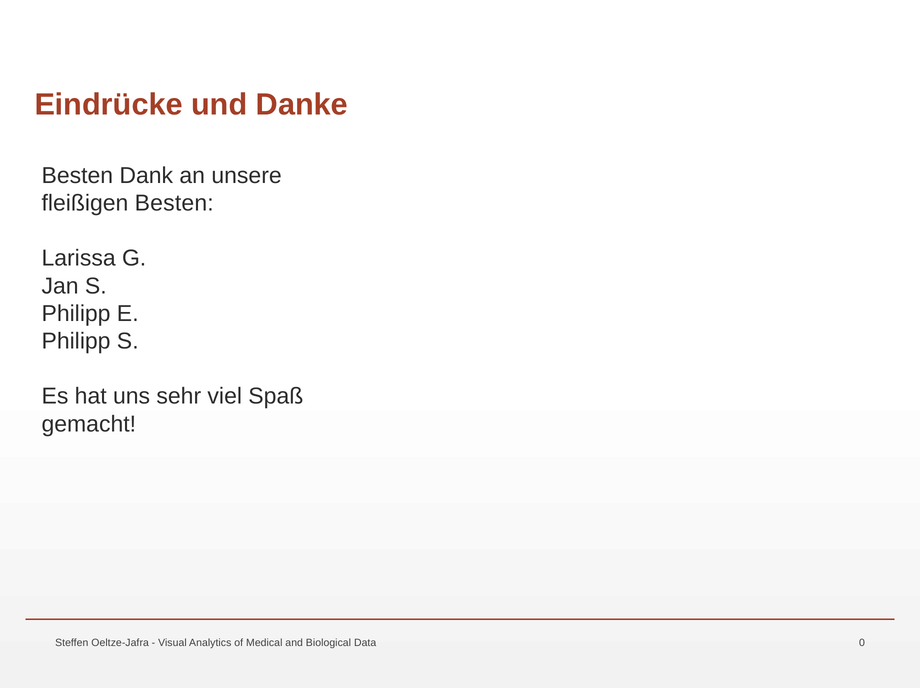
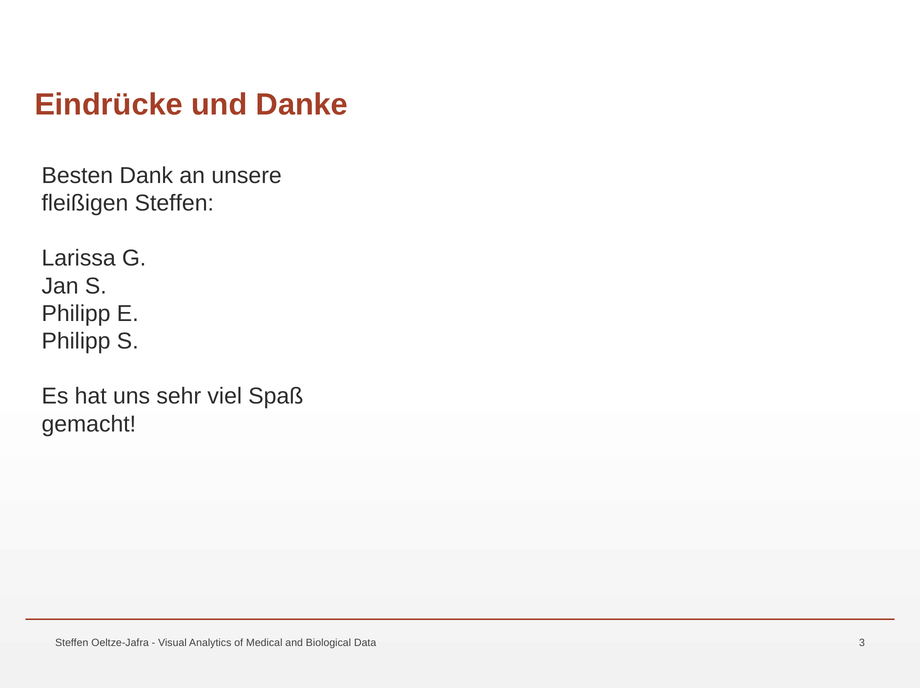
fleißigen Besten: Besten -> Steffen
0: 0 -> 3
